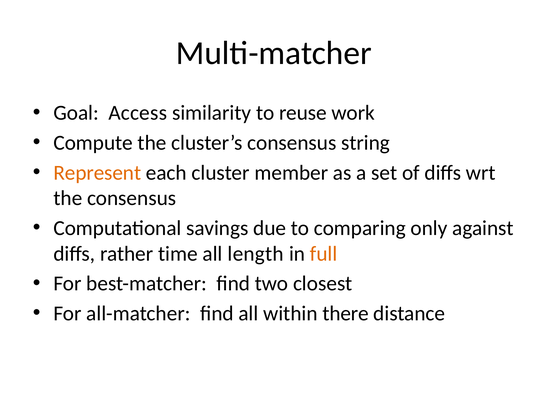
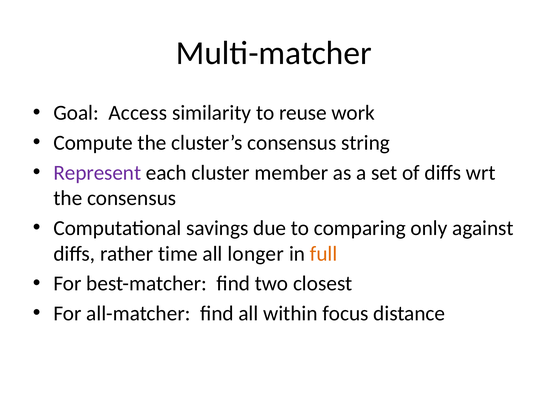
Represent colour: orange -> purple
length: length -> longer
there: there -> focus
